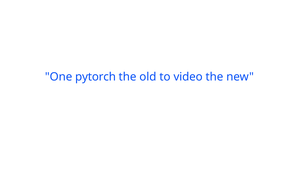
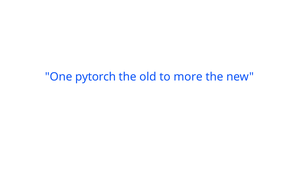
video: video -> more
